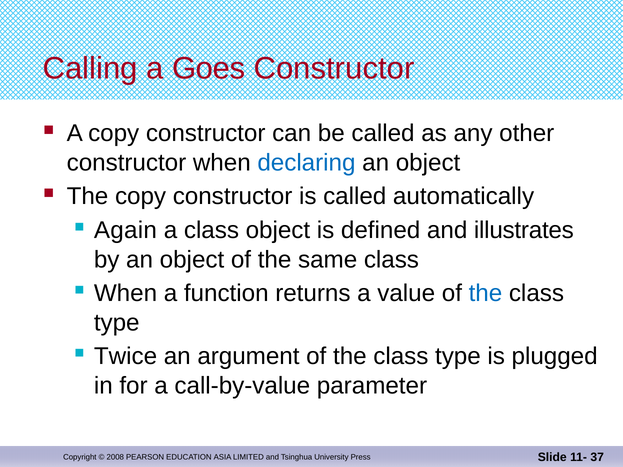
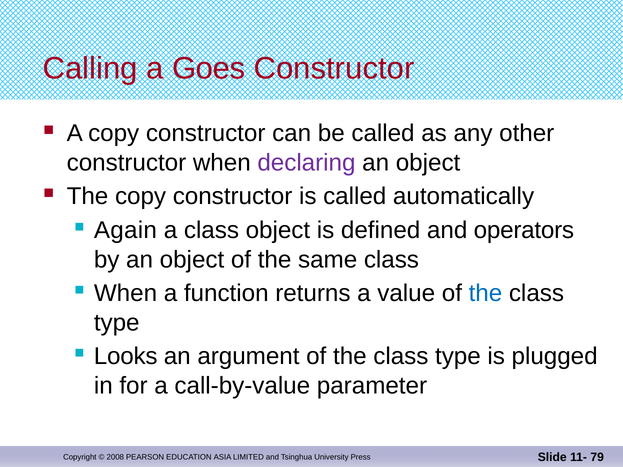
declaring colour: blue -> purple
illustrates: illustrates -> operators
Twice: Twice -> Looks
37: 37 -> 79
